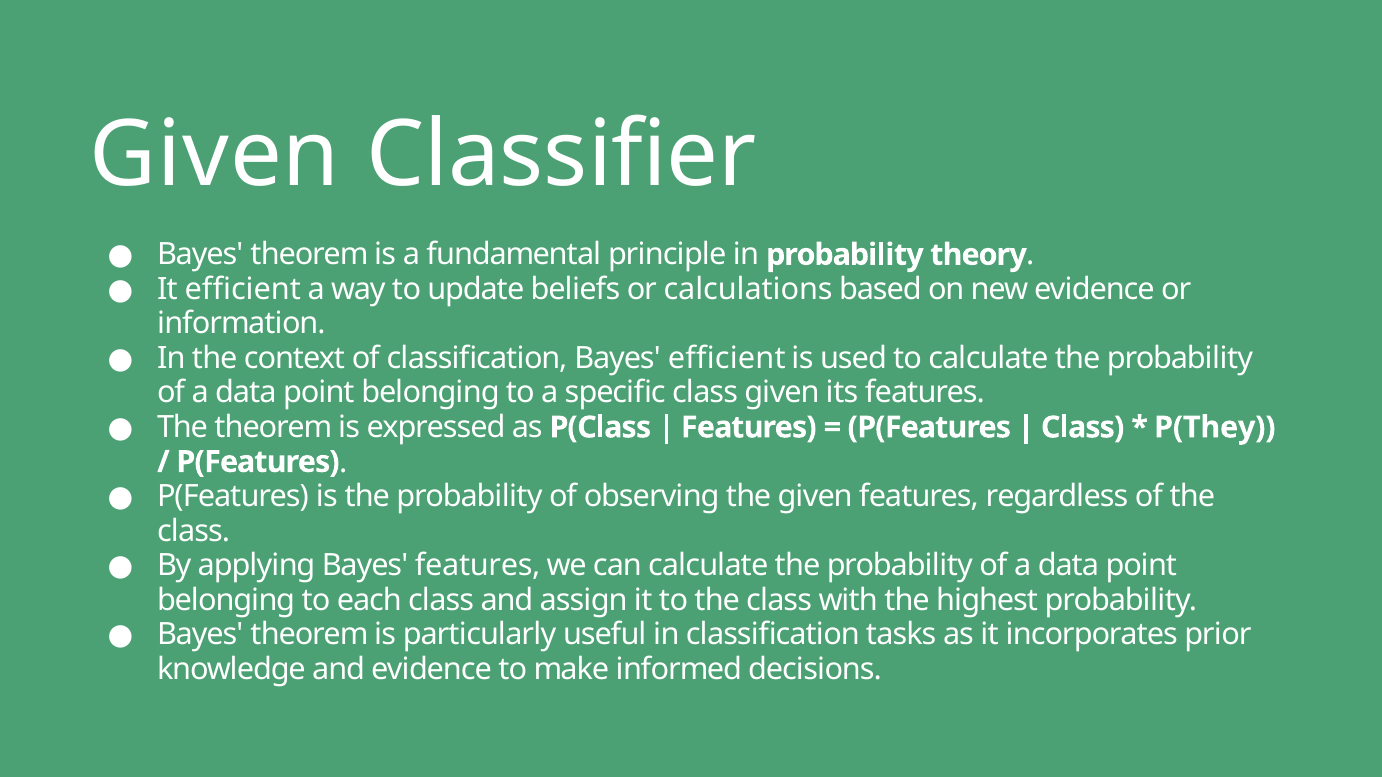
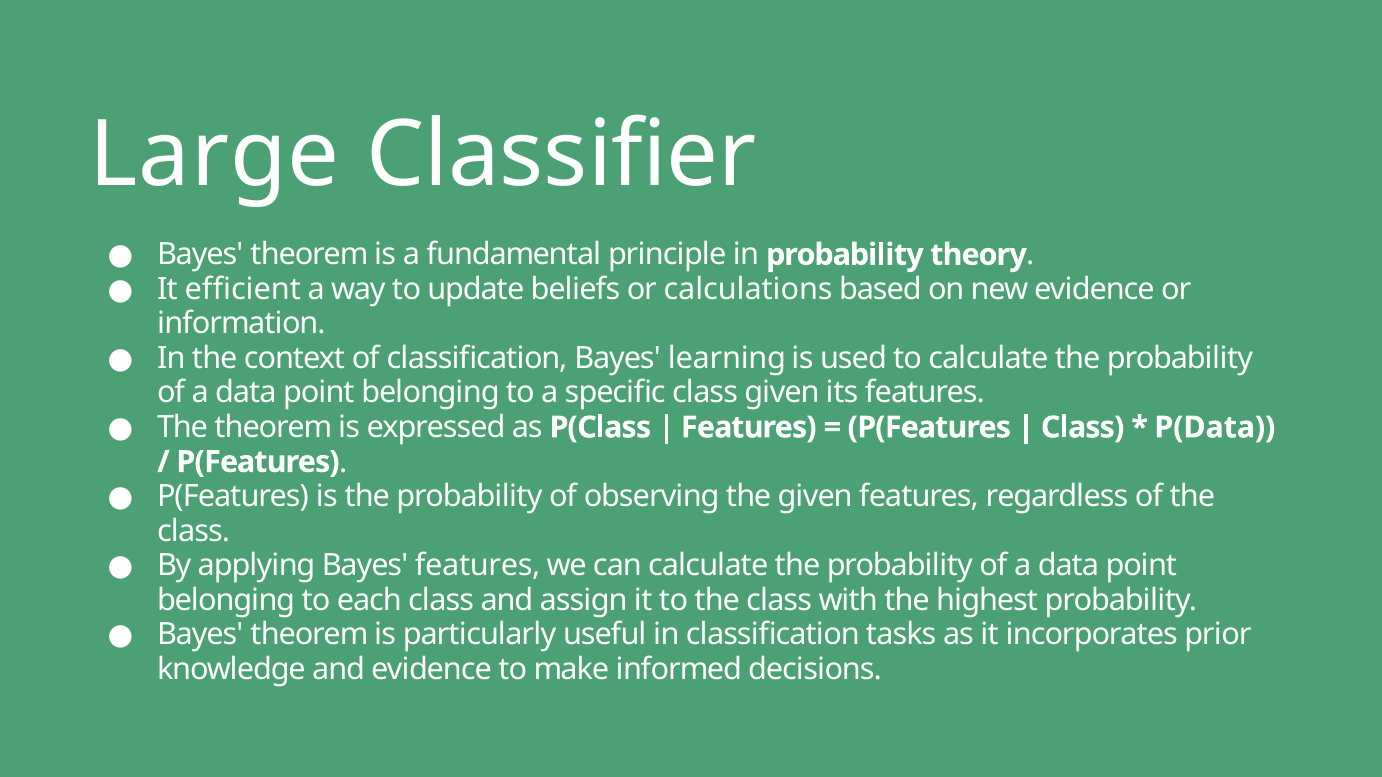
Given at (215, 155): Given -> Large
Bayes efficient: efficient -> learning
P(They: P(They -> P(Data
